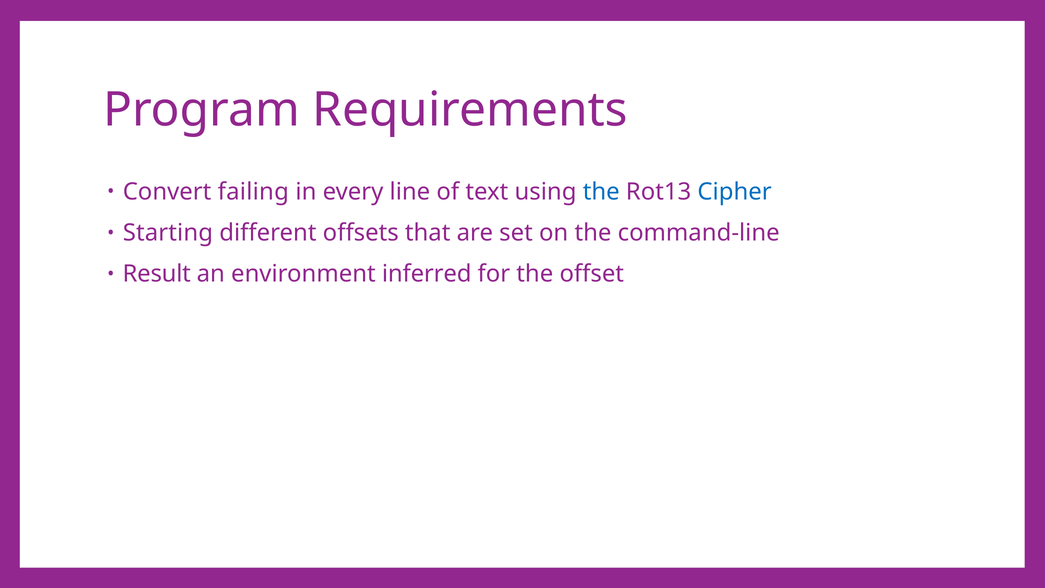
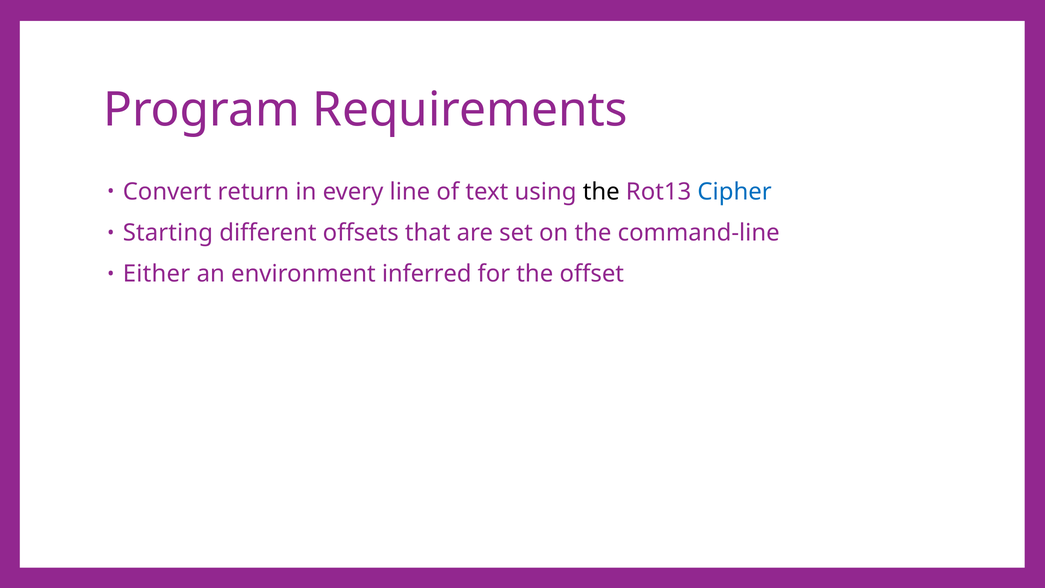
failing: failing -> return
the at (601, 192) colour: blue -> black
Result: Result -> Either
